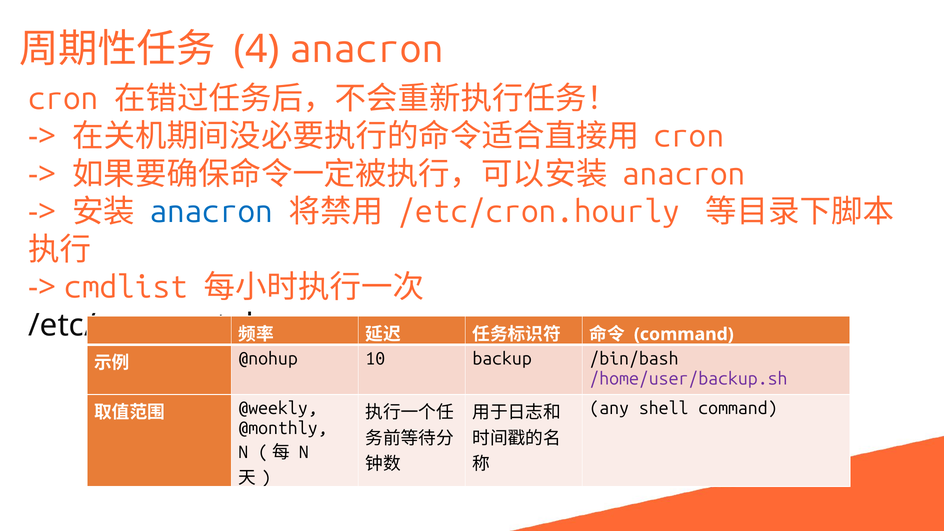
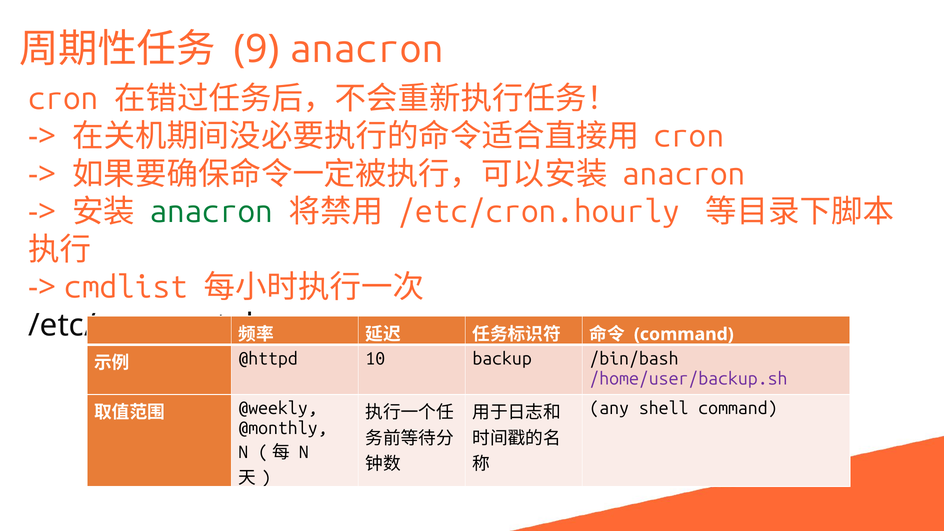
4: 4 -> 9
anacron at (211, 212) colour: blue -> green
@nohup: @nohup -> @httpd
